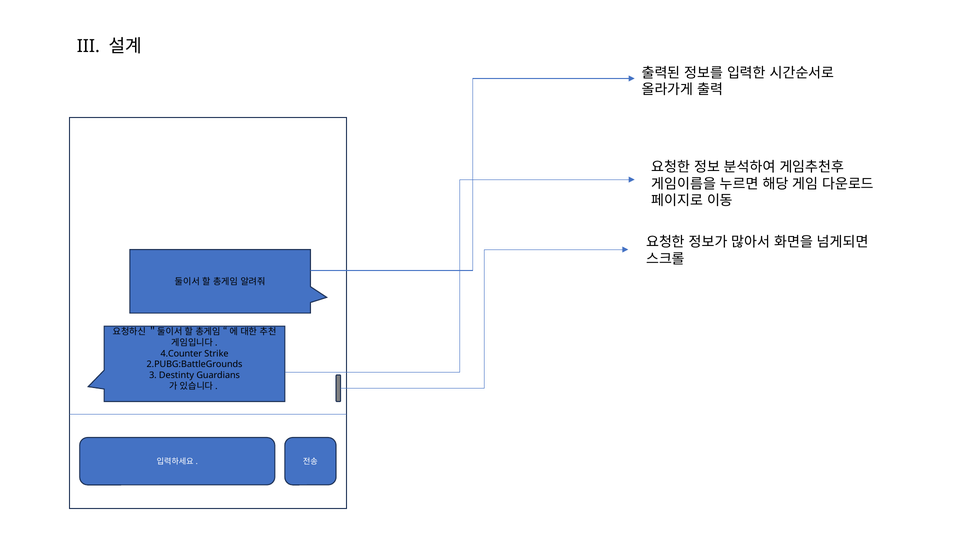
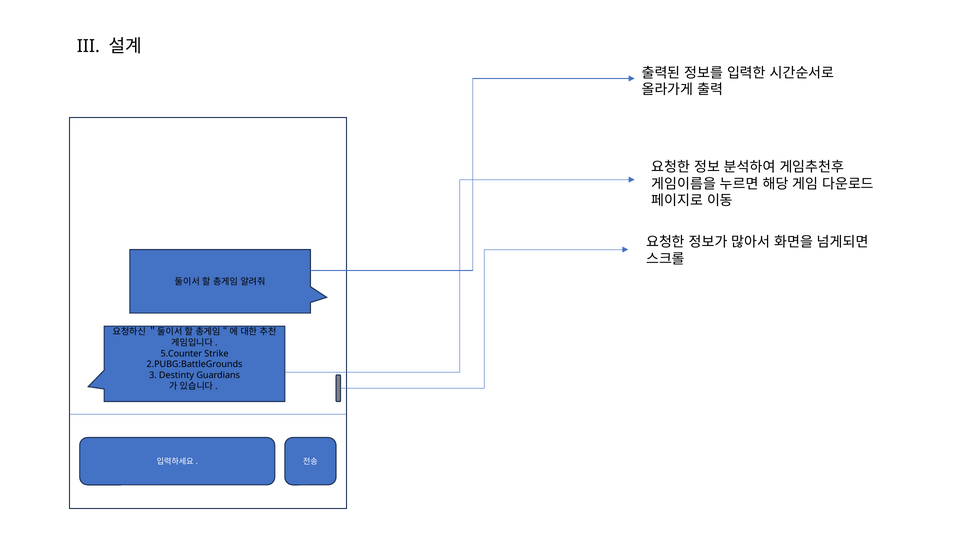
4.Counter: 4.Counter -> 5.Counter
